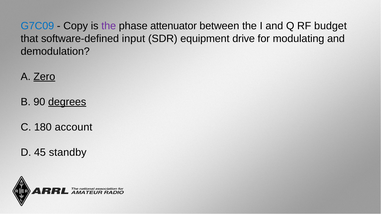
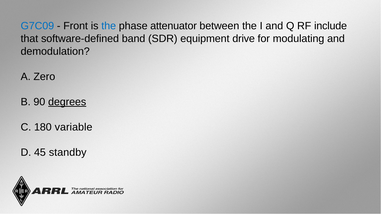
Copy: Copy -> Front
the at (109, 26) colour: purple -> blue
budget: budget -> include
input: input -> band
Zero underline: present -> none
account: account -> variable
